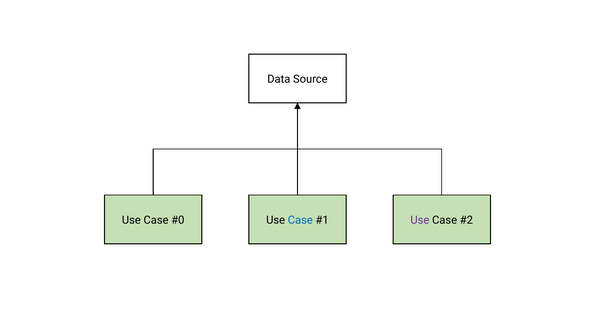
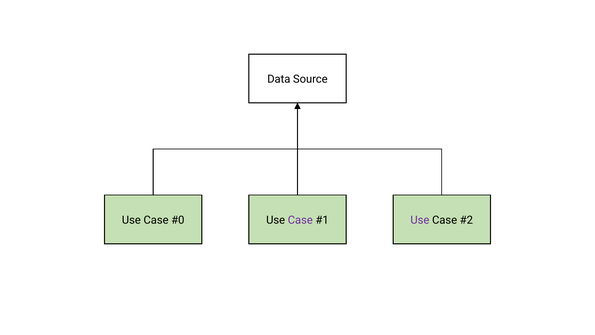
Case at (300, 220) colour: blue -> purple
